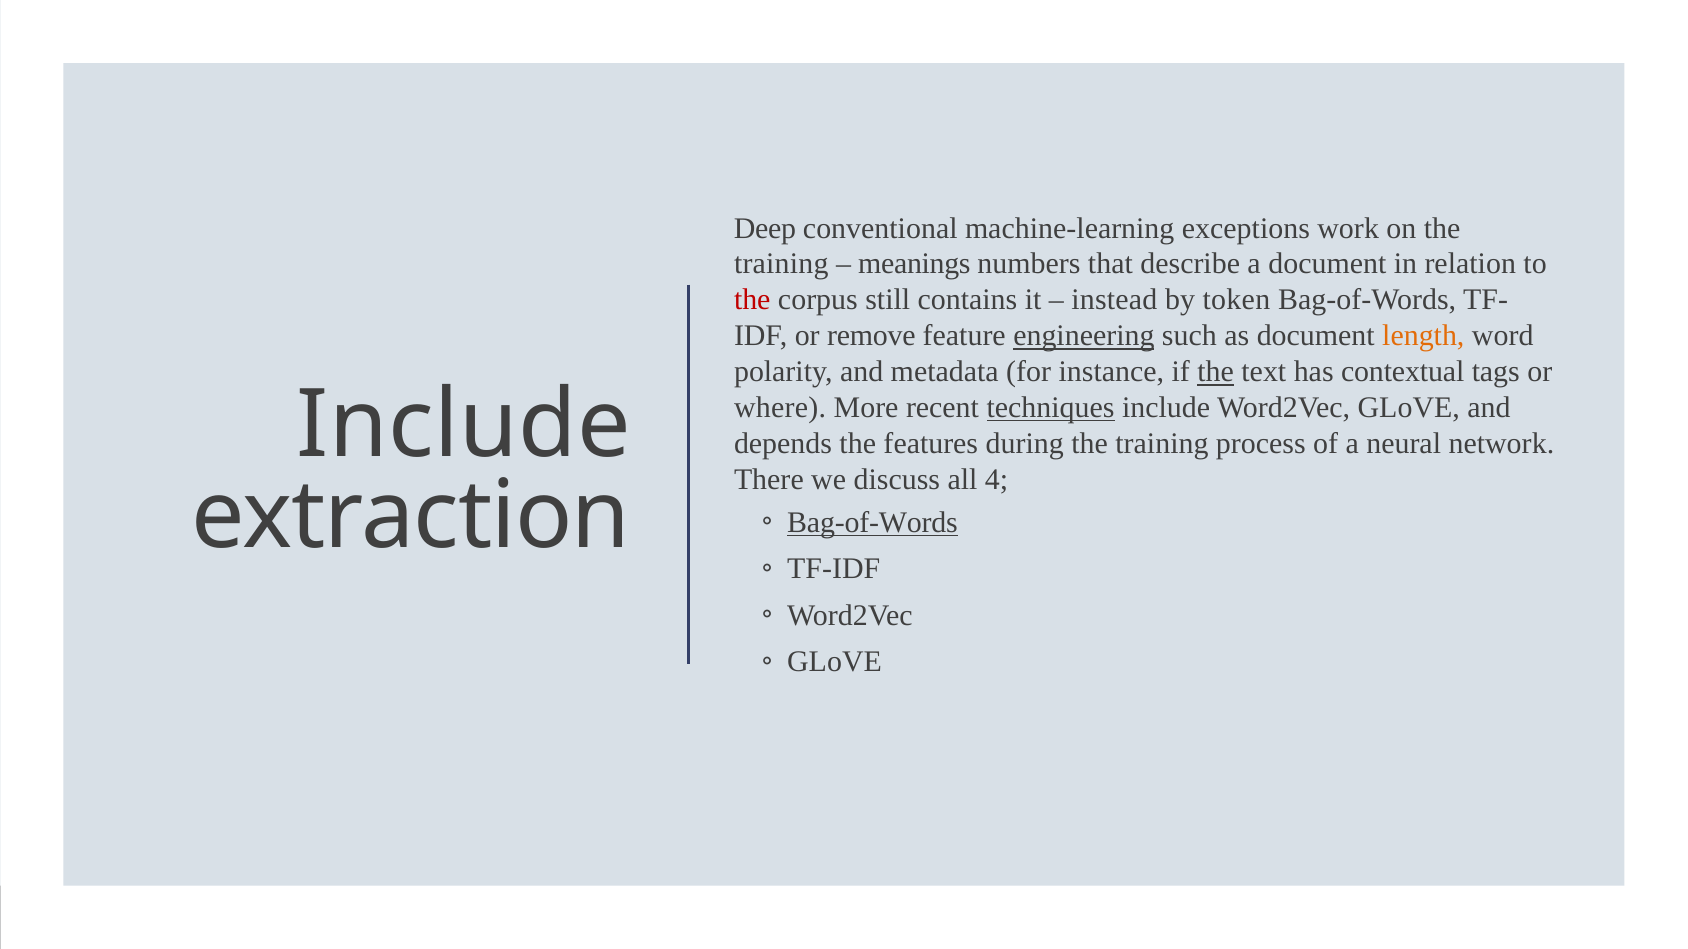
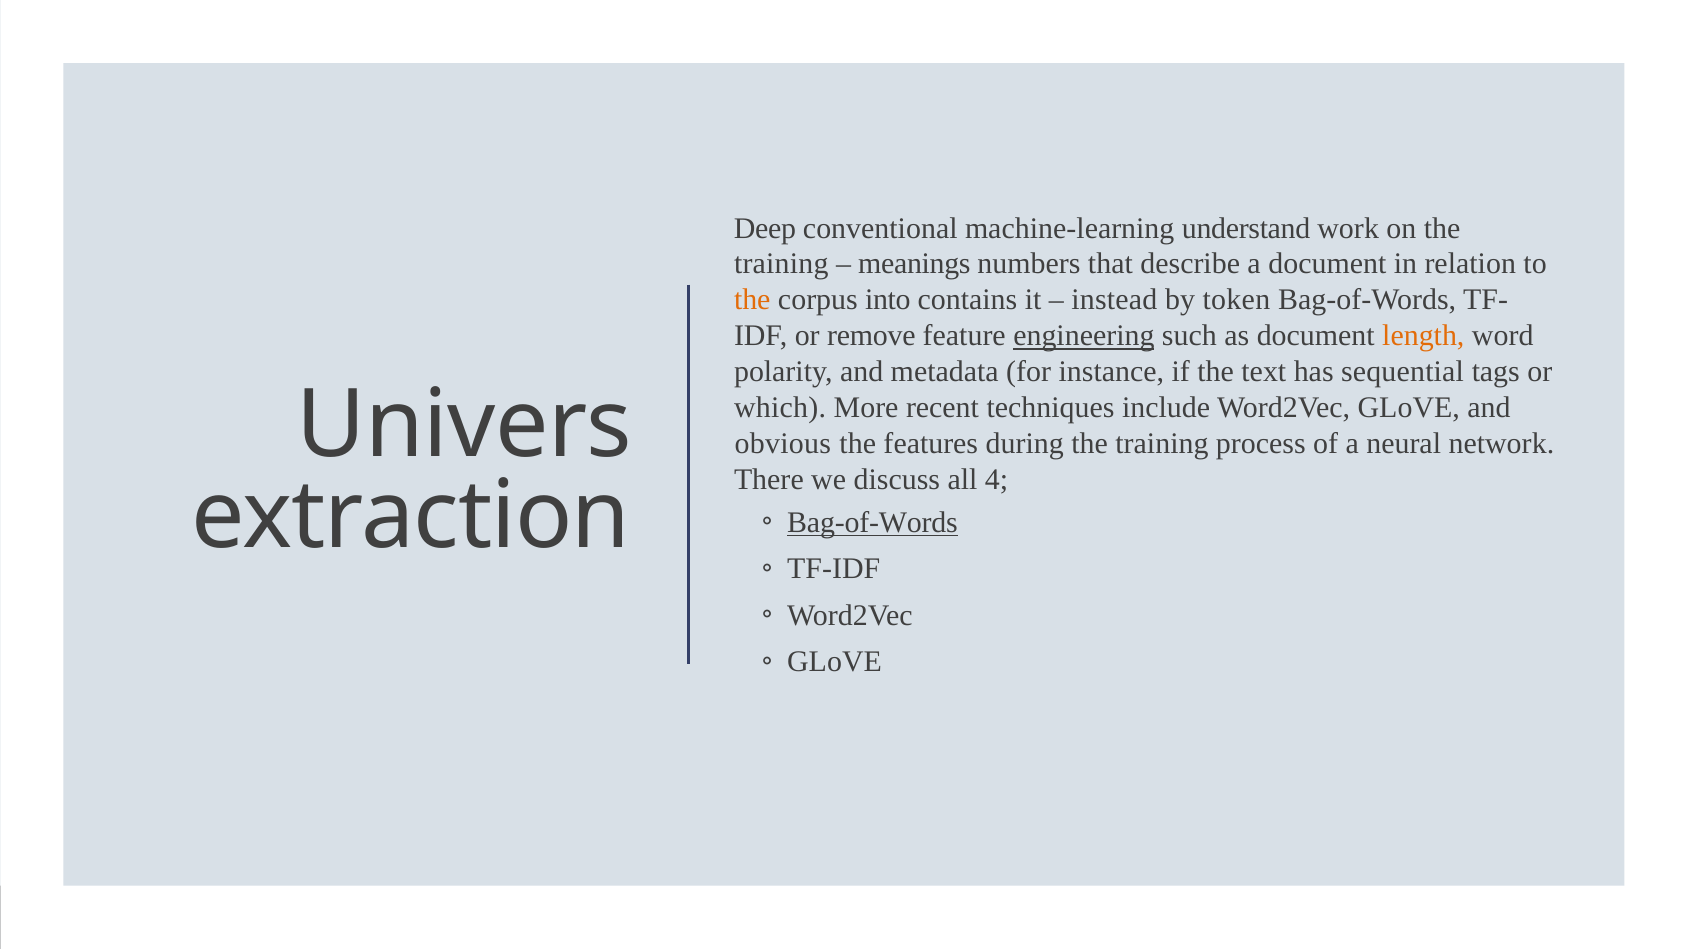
exceptions: exceptions -> understand
the at (752, 300) colour: red -> orange
still: still -> into
the at (1216, 372) underline: present -> none
contextual: contextual -> sequential
where: where -> which
techniques underline: present -> none
Include at (464, 426): Include -> Univers
depends: depends -> obvious
